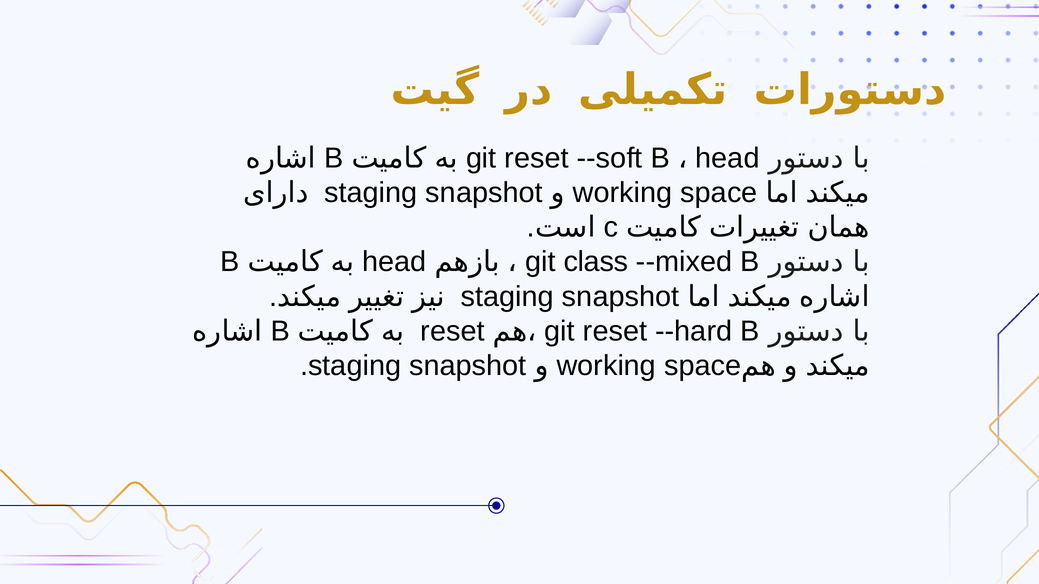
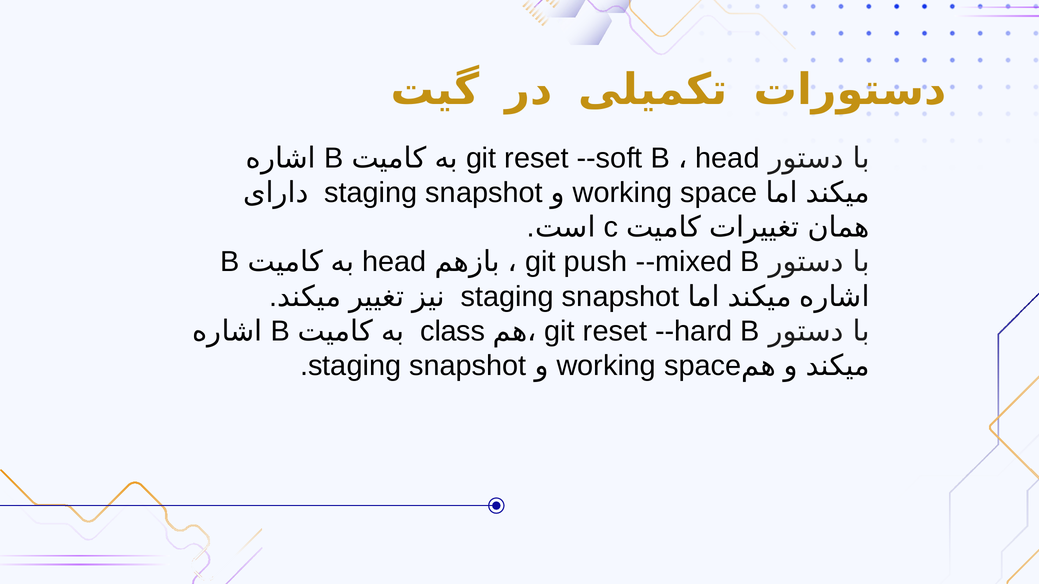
class: class -> push
reset at (453, 331): reset -> class
